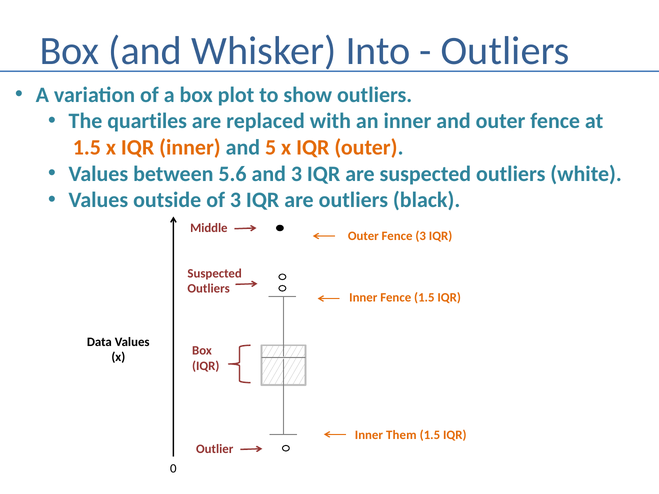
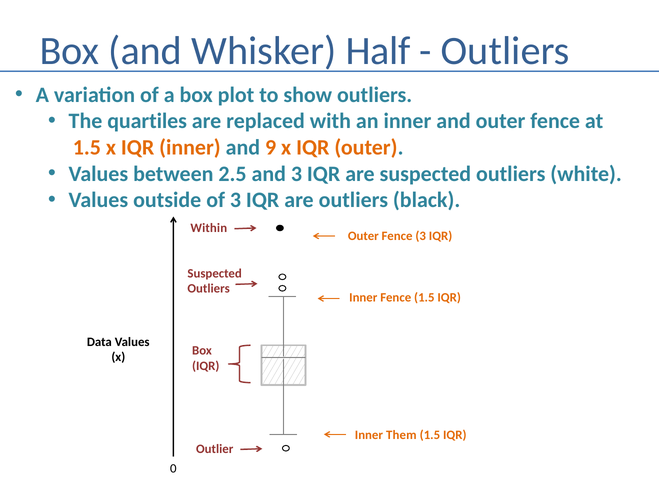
Into: Into -> Half
5: 5 -> 9
5.6: 5.6 -> 2.5
Middle: Middle -> Within
